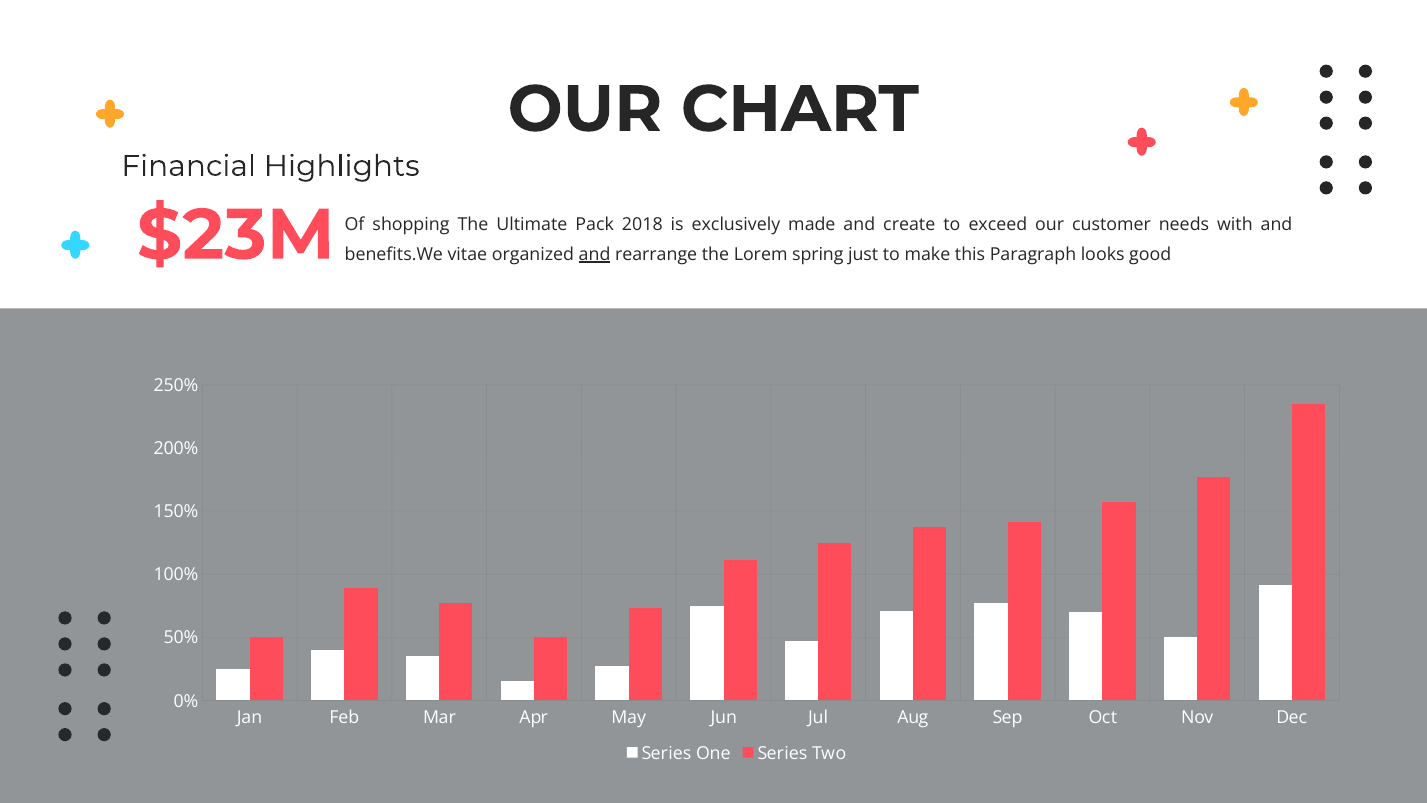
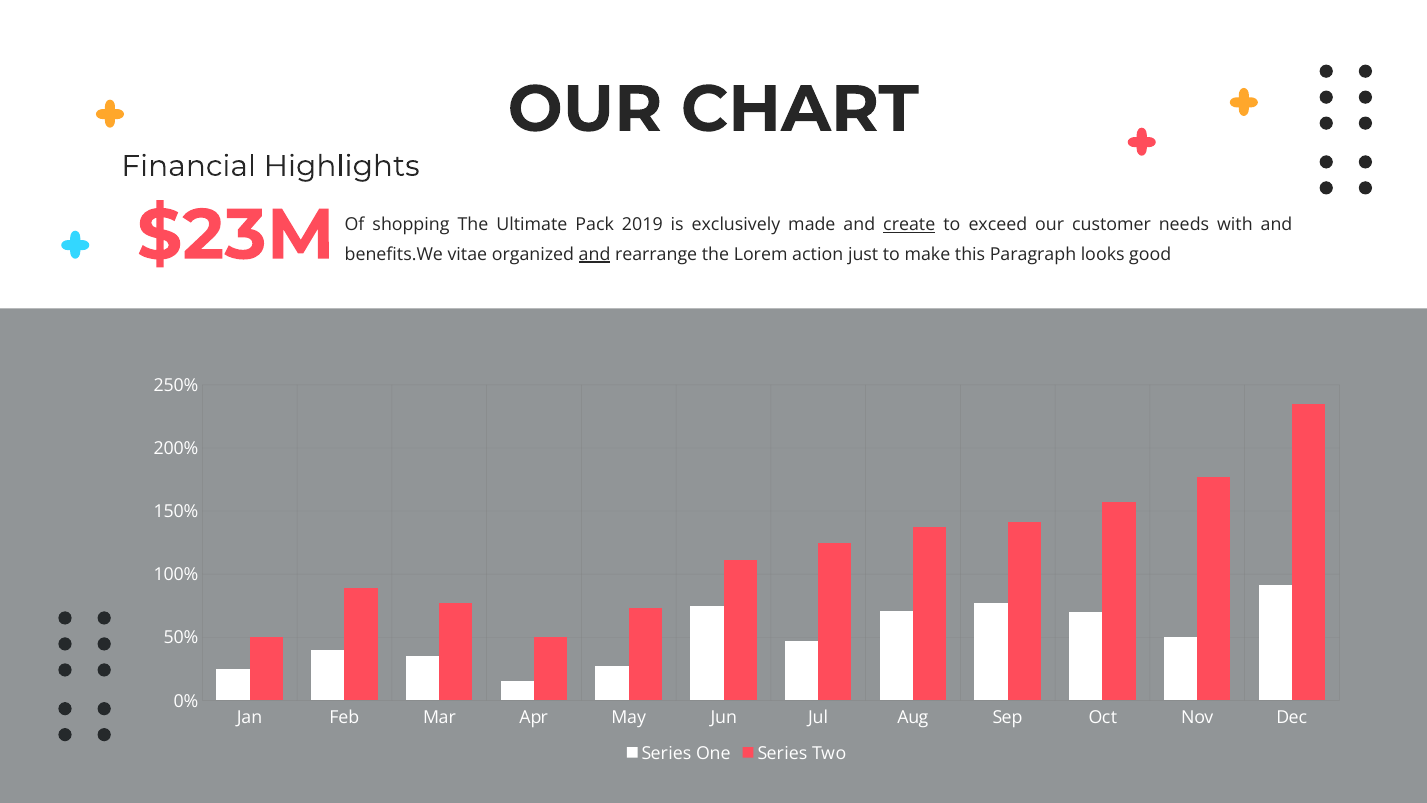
2018: 2018 -> 2019
create underline: none -> present
spring: spring -> action
